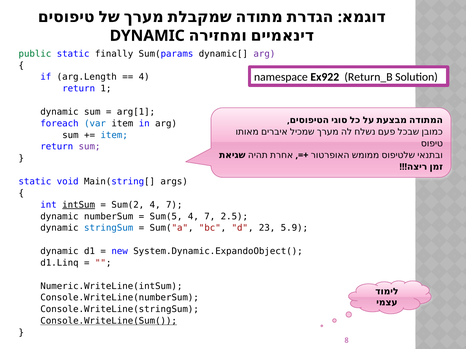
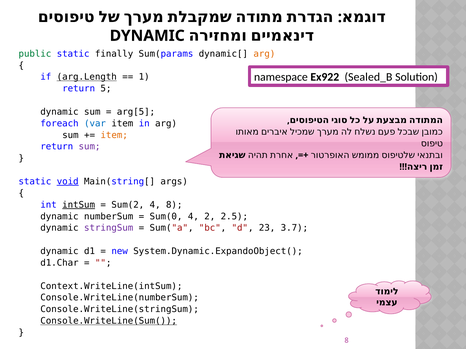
arg at (264, 54) colour: purple -> orange
Return_B: Return_B -> Sealed_B
arg.Length underline: none -> present
4 at (144, 77): 4 -> 1
1: 1 -> 5
arg[1: arg[1 -> arg[5
item at (114, 135) colour: blue -> orange
void underline: none -> present
Sum(2 4 7: 7 -> 8
Sum(5: Sum(5 -> Sum(0
7 at (210, 217): 7 -> 2
stringSum colour: blue -> purple
5.9: 5.9 -> 3.7
d1.Linq: d1.Linq -> d1.Char
Numeric.WriteLine(intSum: Numeric.WriteLine(intSum -> Context.WriteLine(intSum
